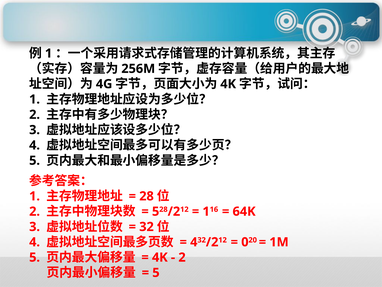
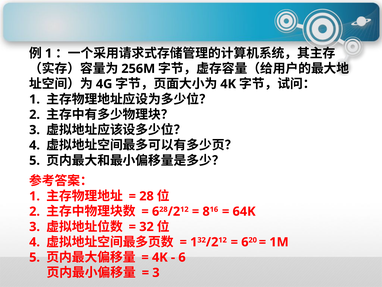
5 at (156, 211): 5 -> 6
1 at (206, 211): 1 -> 8
4 at (194, 242): 4 -> 1
0 at (245, 242): 0 -> 6
2 at (182, 257): 2 -> 6
5 at (156, 272): 5 -> 3
